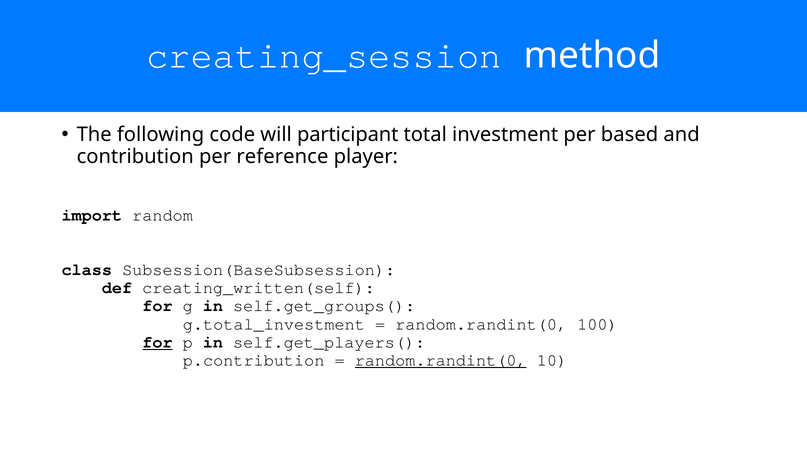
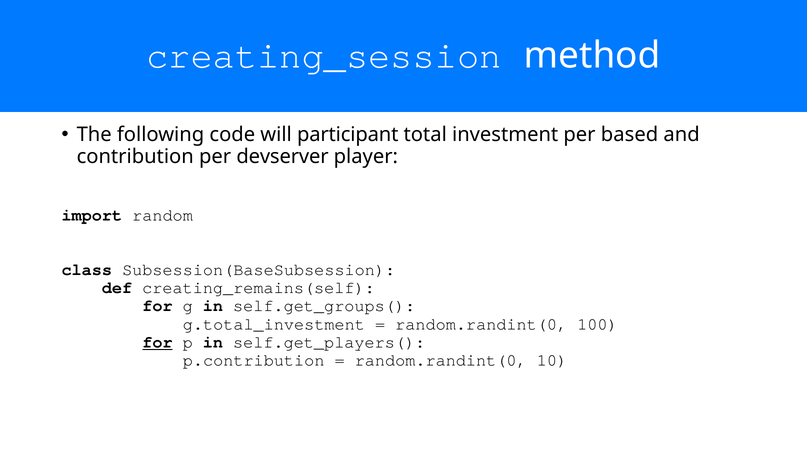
reference: reference -> devserver
creating_written(self: creating_written(self -> creating_remains(self
random.randint(0 at (441, 360) underline: present -> none
